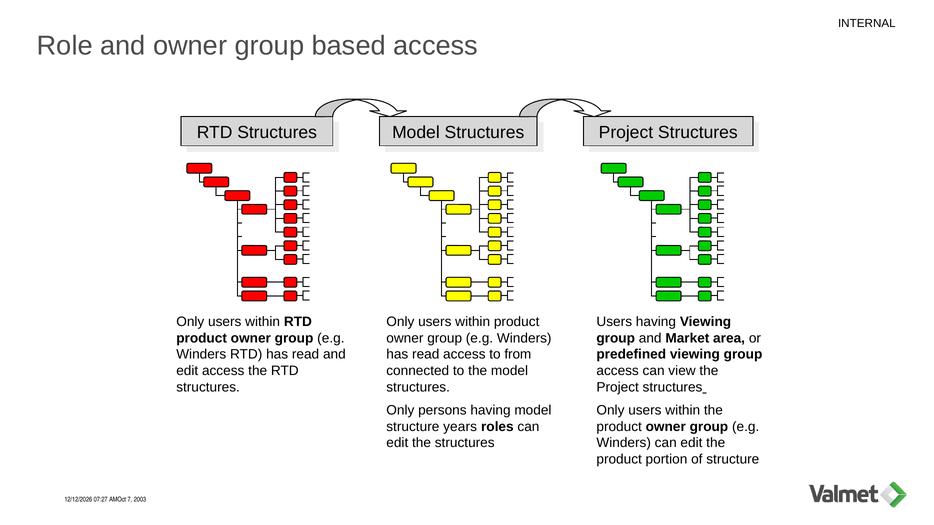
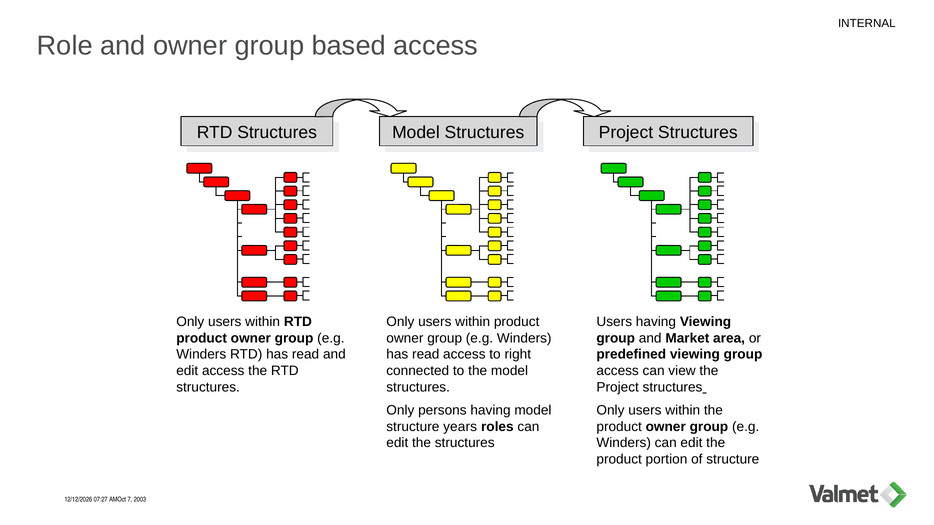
from: from -> right
